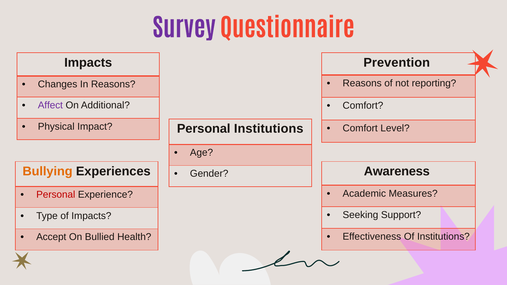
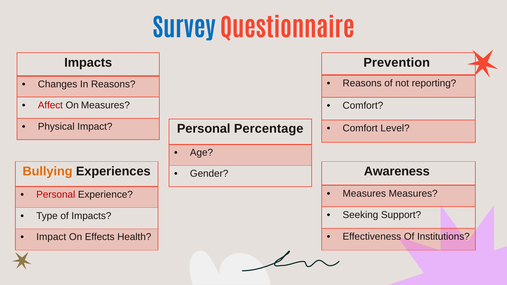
Survey colour: purple -> blue
Affect colour: purple -> red
On Additional: Additional -> Measures
Personal Institutions: Institutions -> Percentage
Academic at (364, 194): Academic -> Measures
Accept at (51, 237): Accept -> Impact
Bullied: Bullied -> Effects
